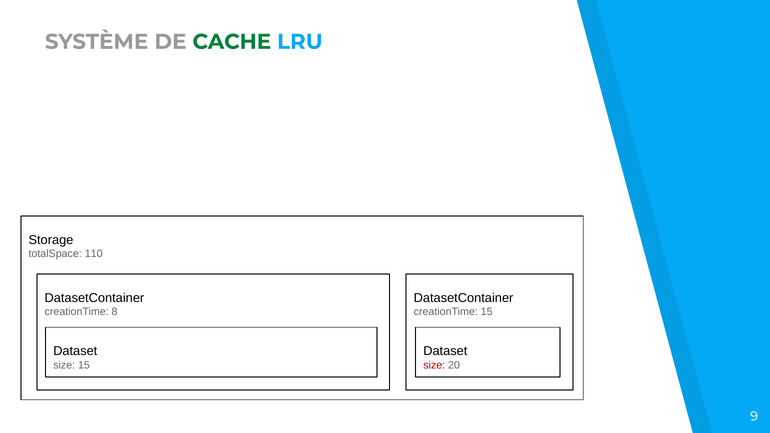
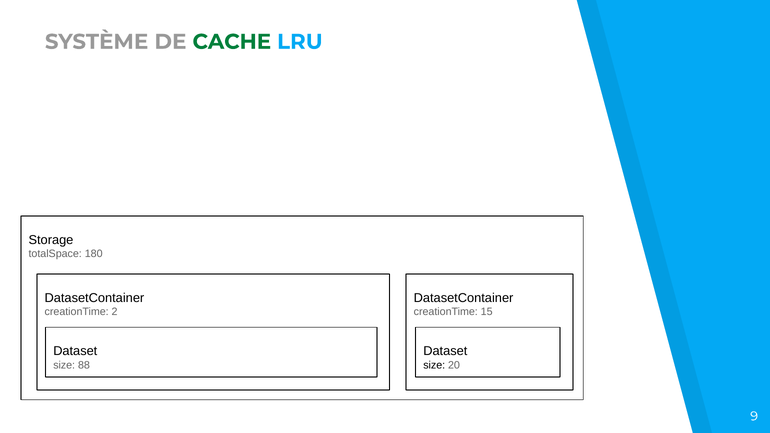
110: 110 -> 180
8: 8 -> 2
size 15: 15 -> 88
size at (434, 365) colour: red -> black
